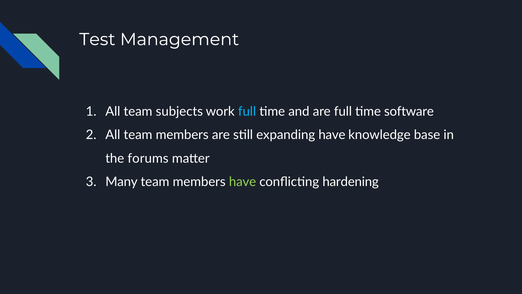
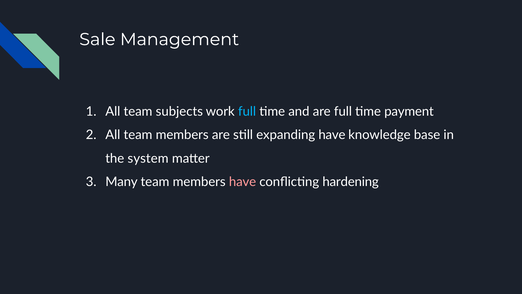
Test: Test -> Sale
software: software -> payment
forums: forums -> system
have at (243, 182) colour: light green -> pink
